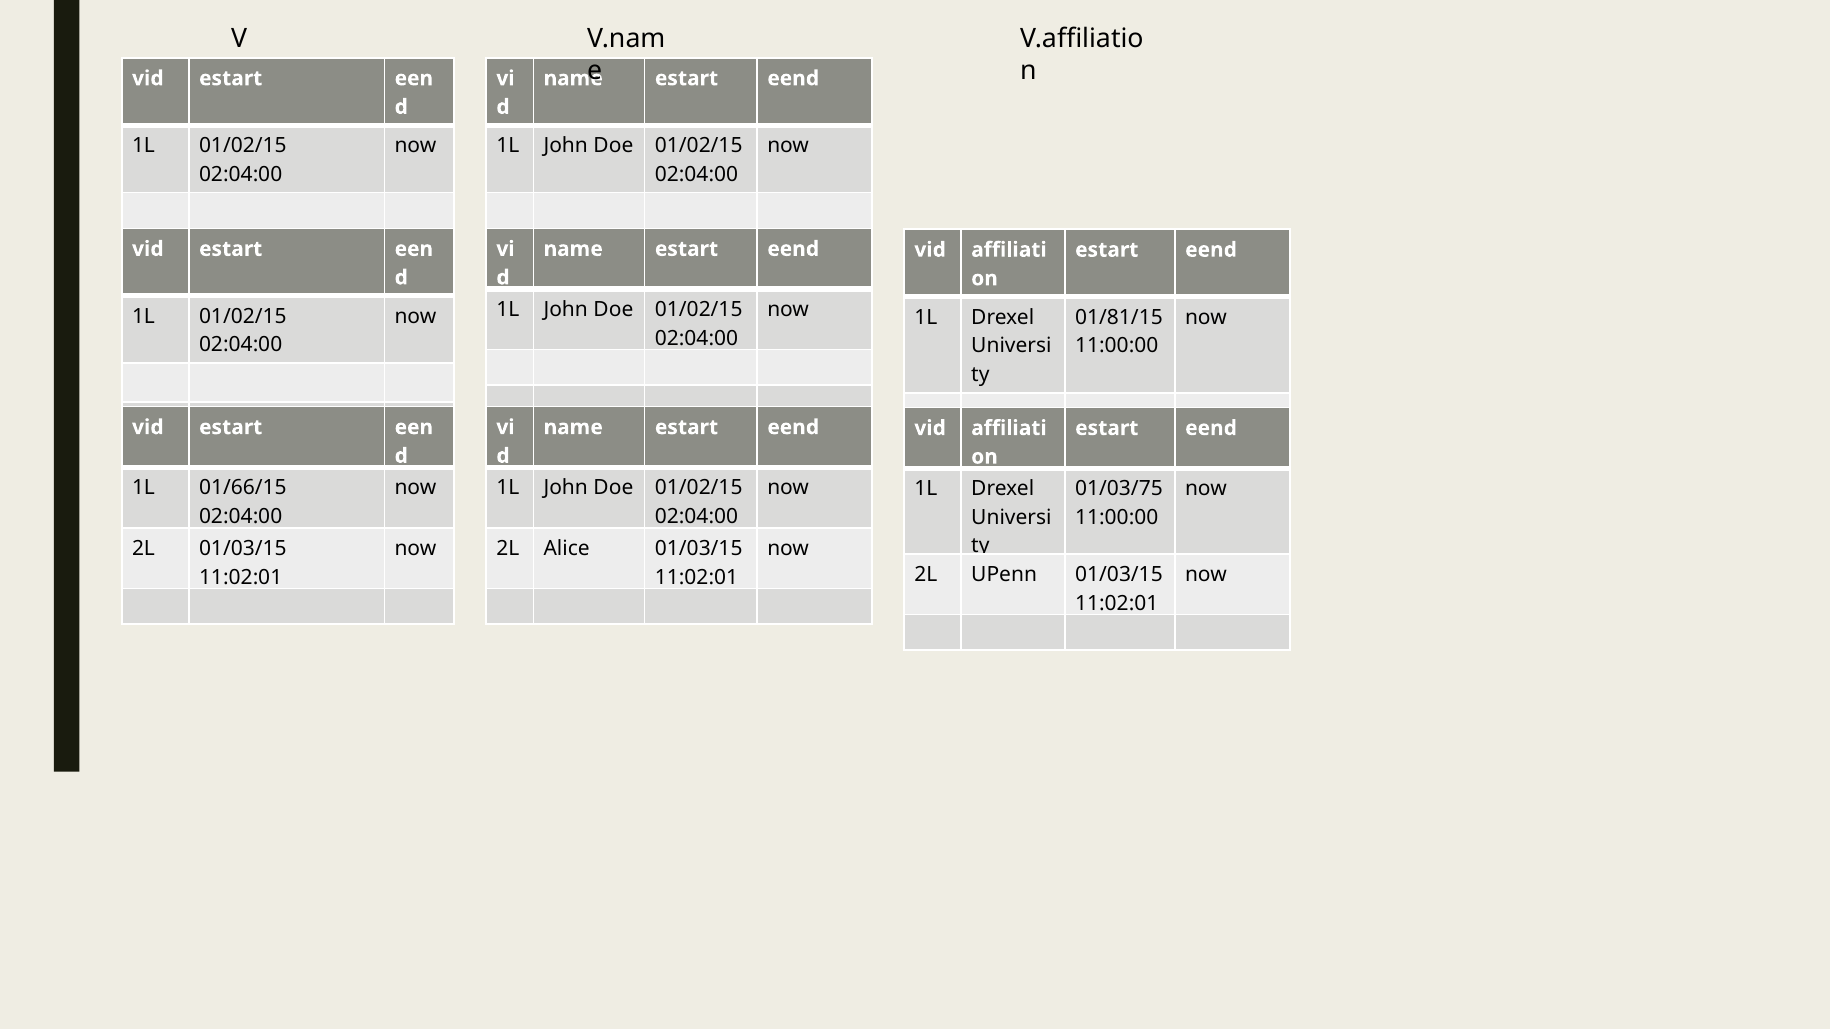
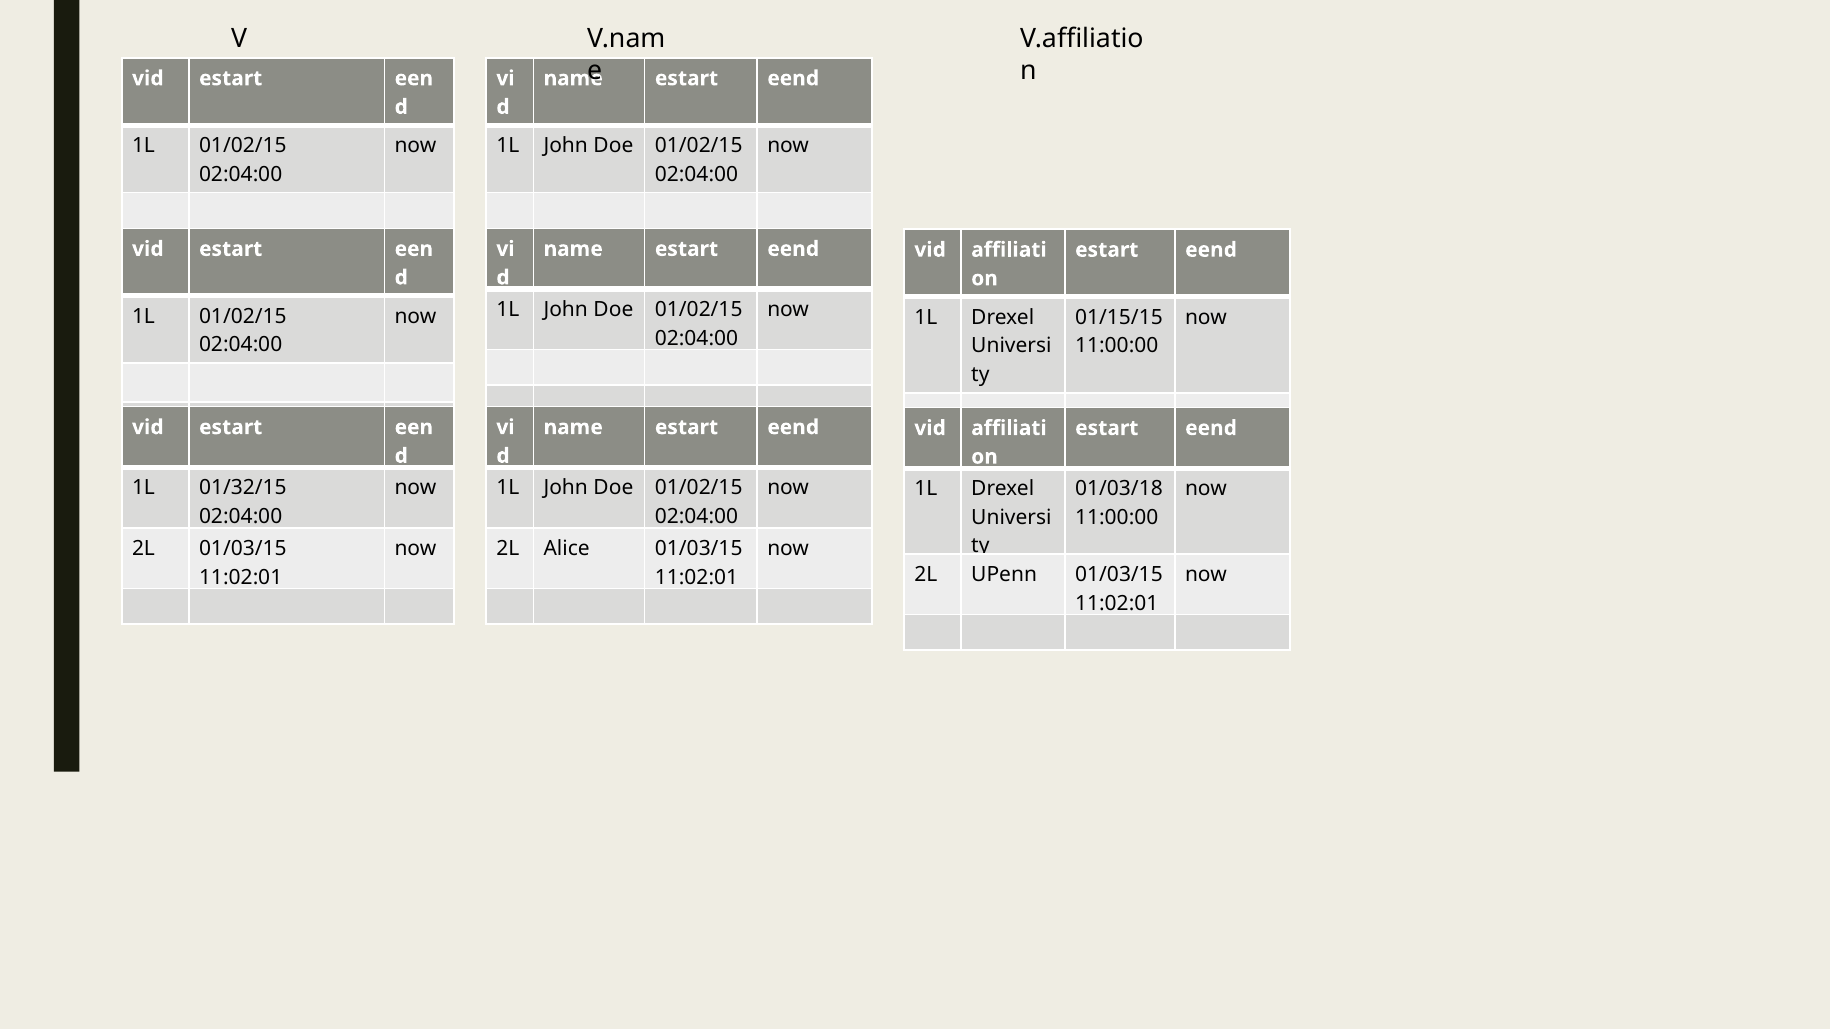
01/81/15: 01/81/15 -> 01/15/15
01/66/15: 01/66/15 -> 01/32/15
01/03/75: 01/03/75 -> 01/03/18
